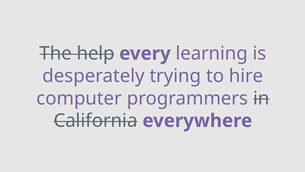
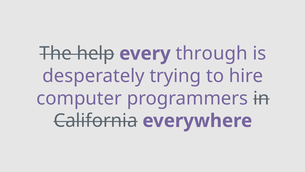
learning: learning -> through
